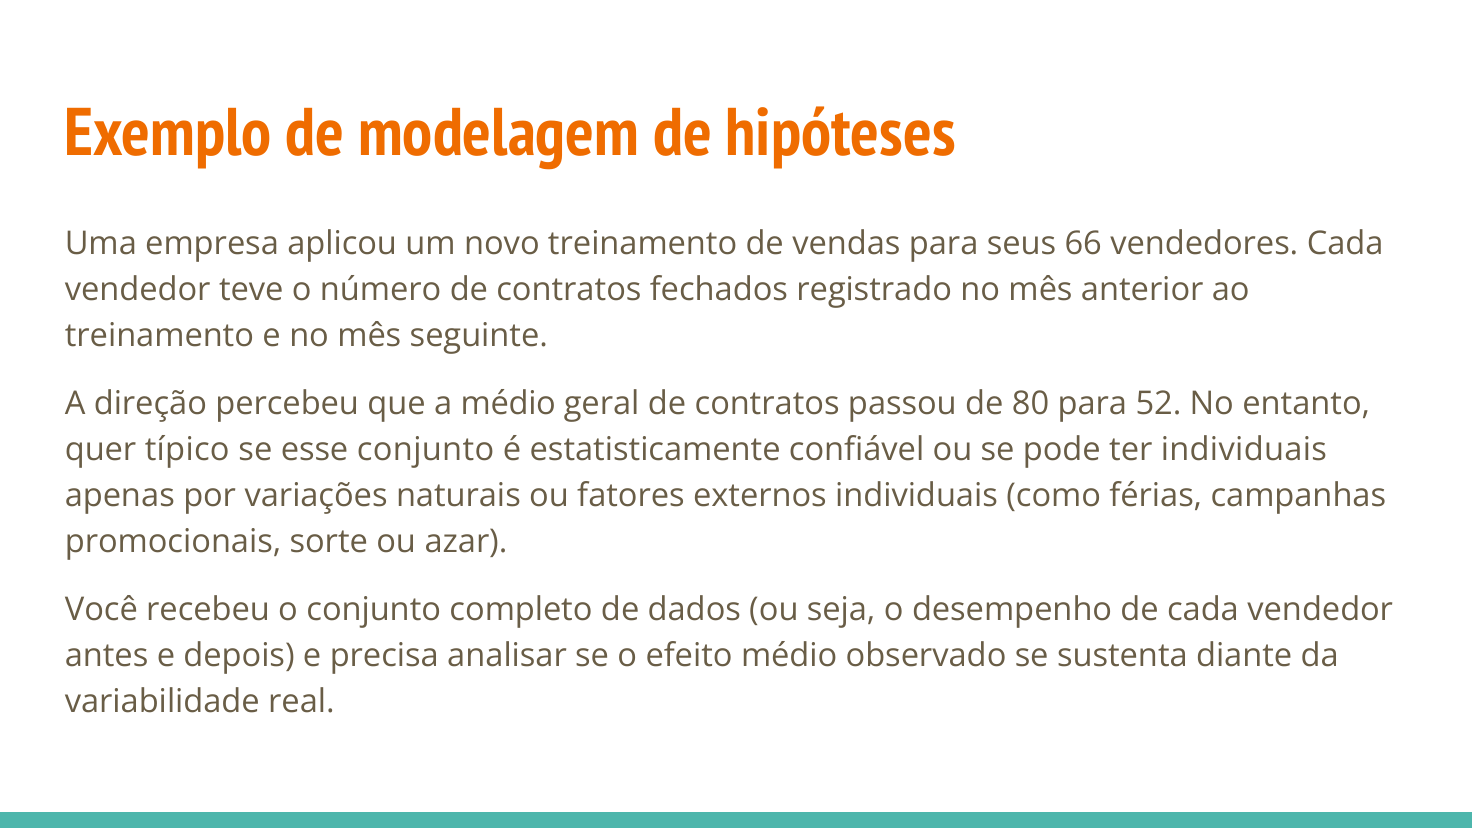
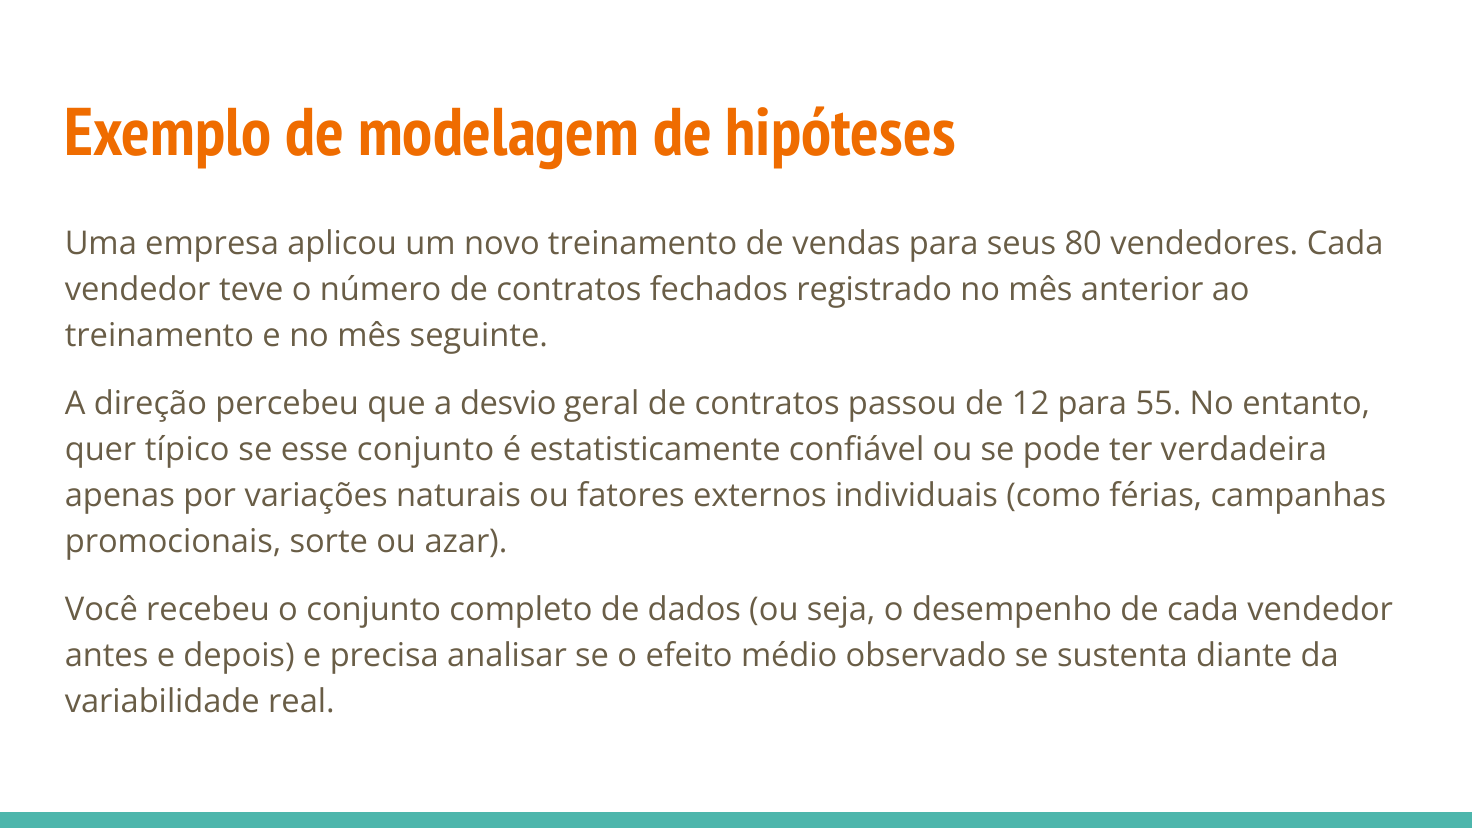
66: 66 -> 80
a médio: médio -> desvio
80: 80 -> 12
52: 52 -> 55
ter individuais: individuais -> verdadeira
